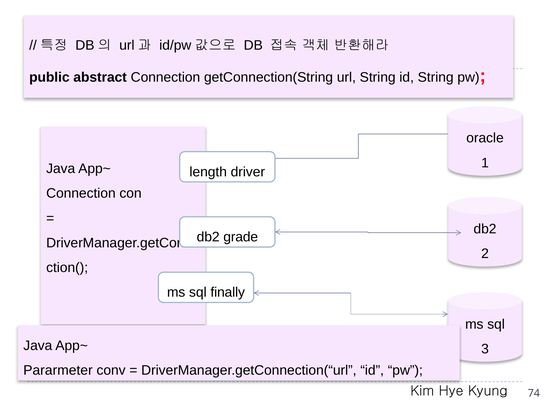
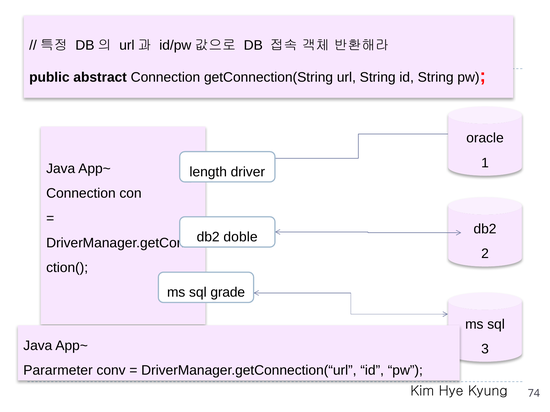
grade: grade -> doble
finally: finally -> grade
